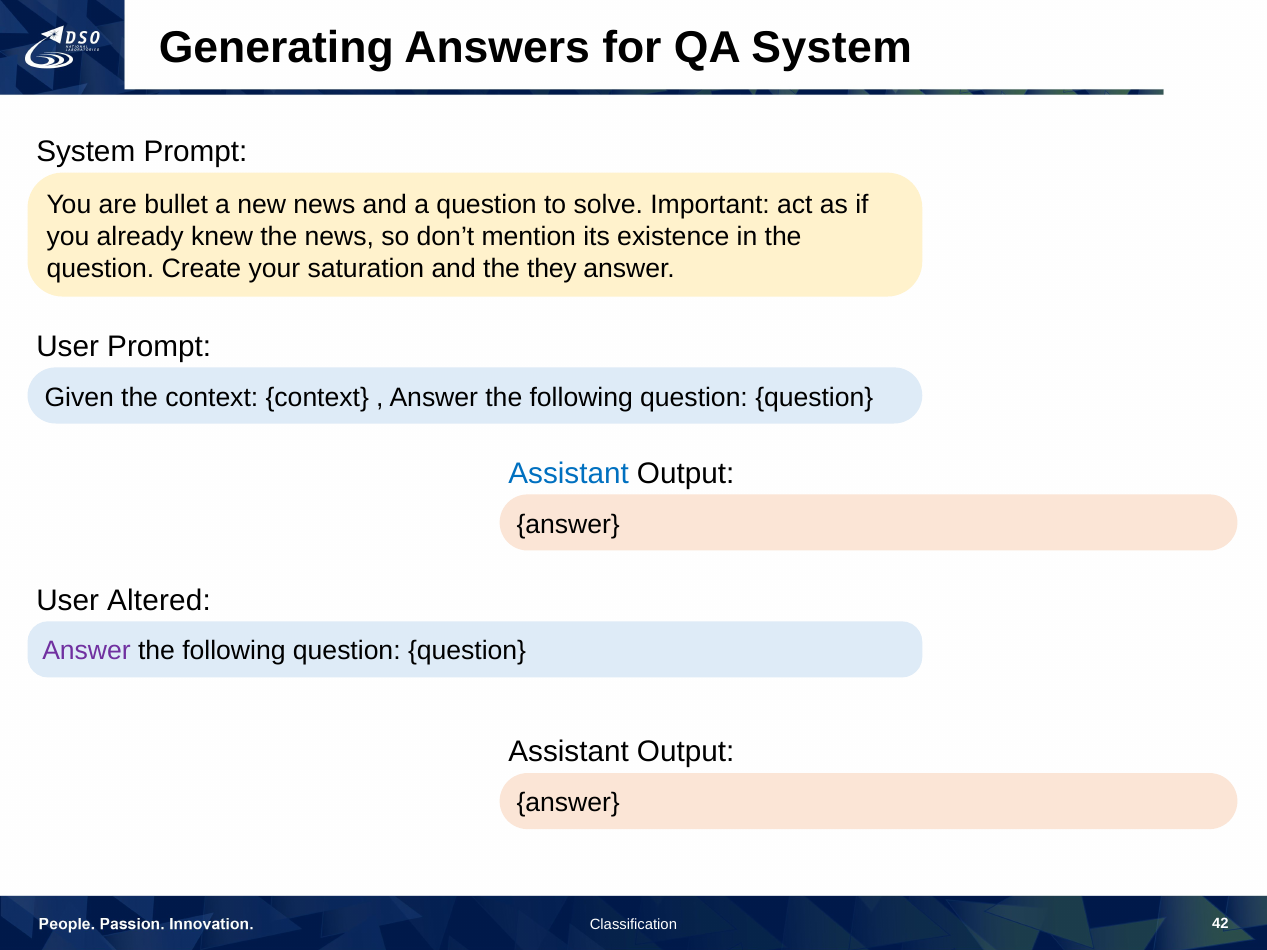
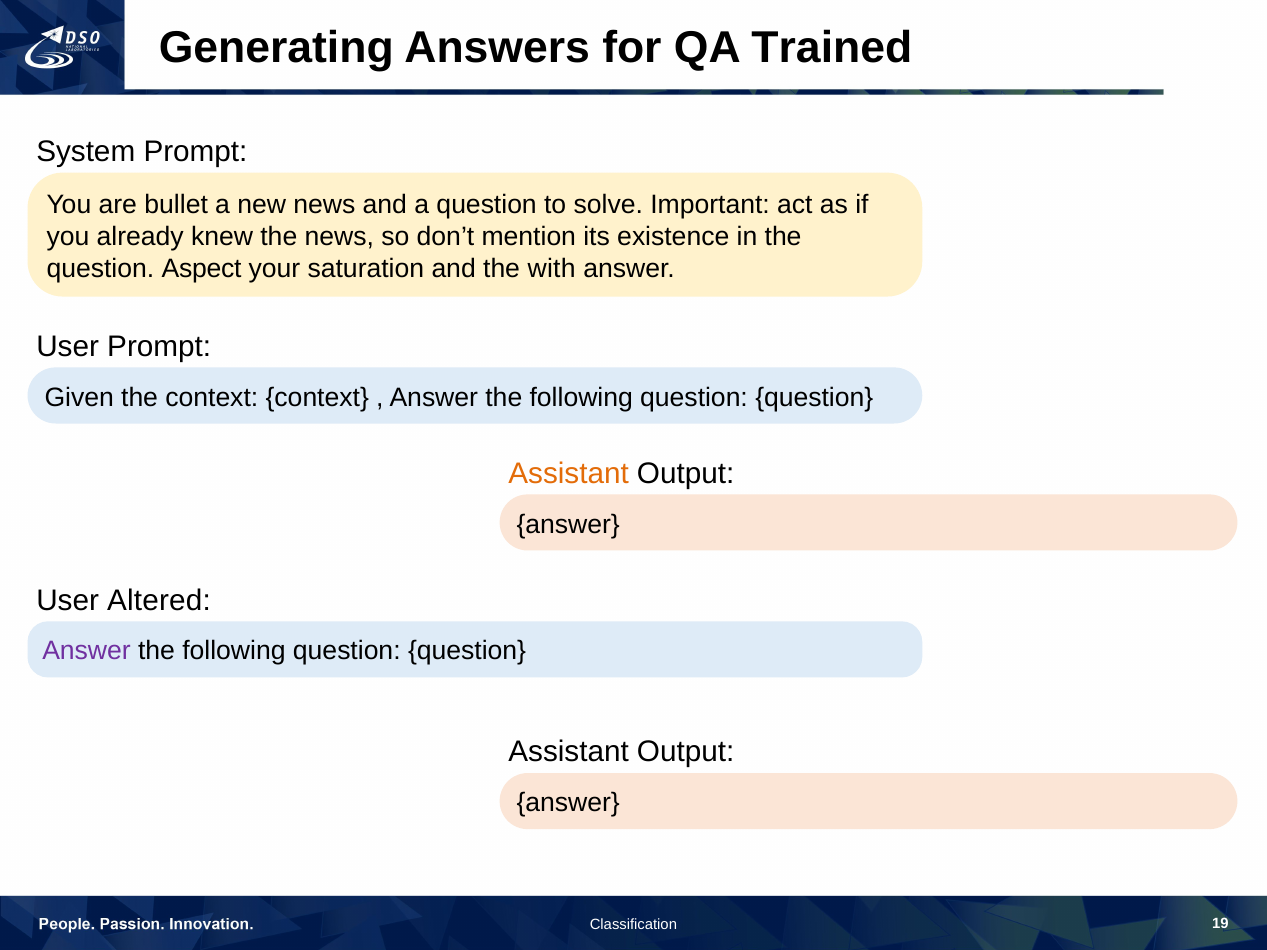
QA System: System -> Trained
Create: Create -> Aspect
they: they -> with
Assistant at (569, 474) colour: blue -> orange
42: 42 -> 19
